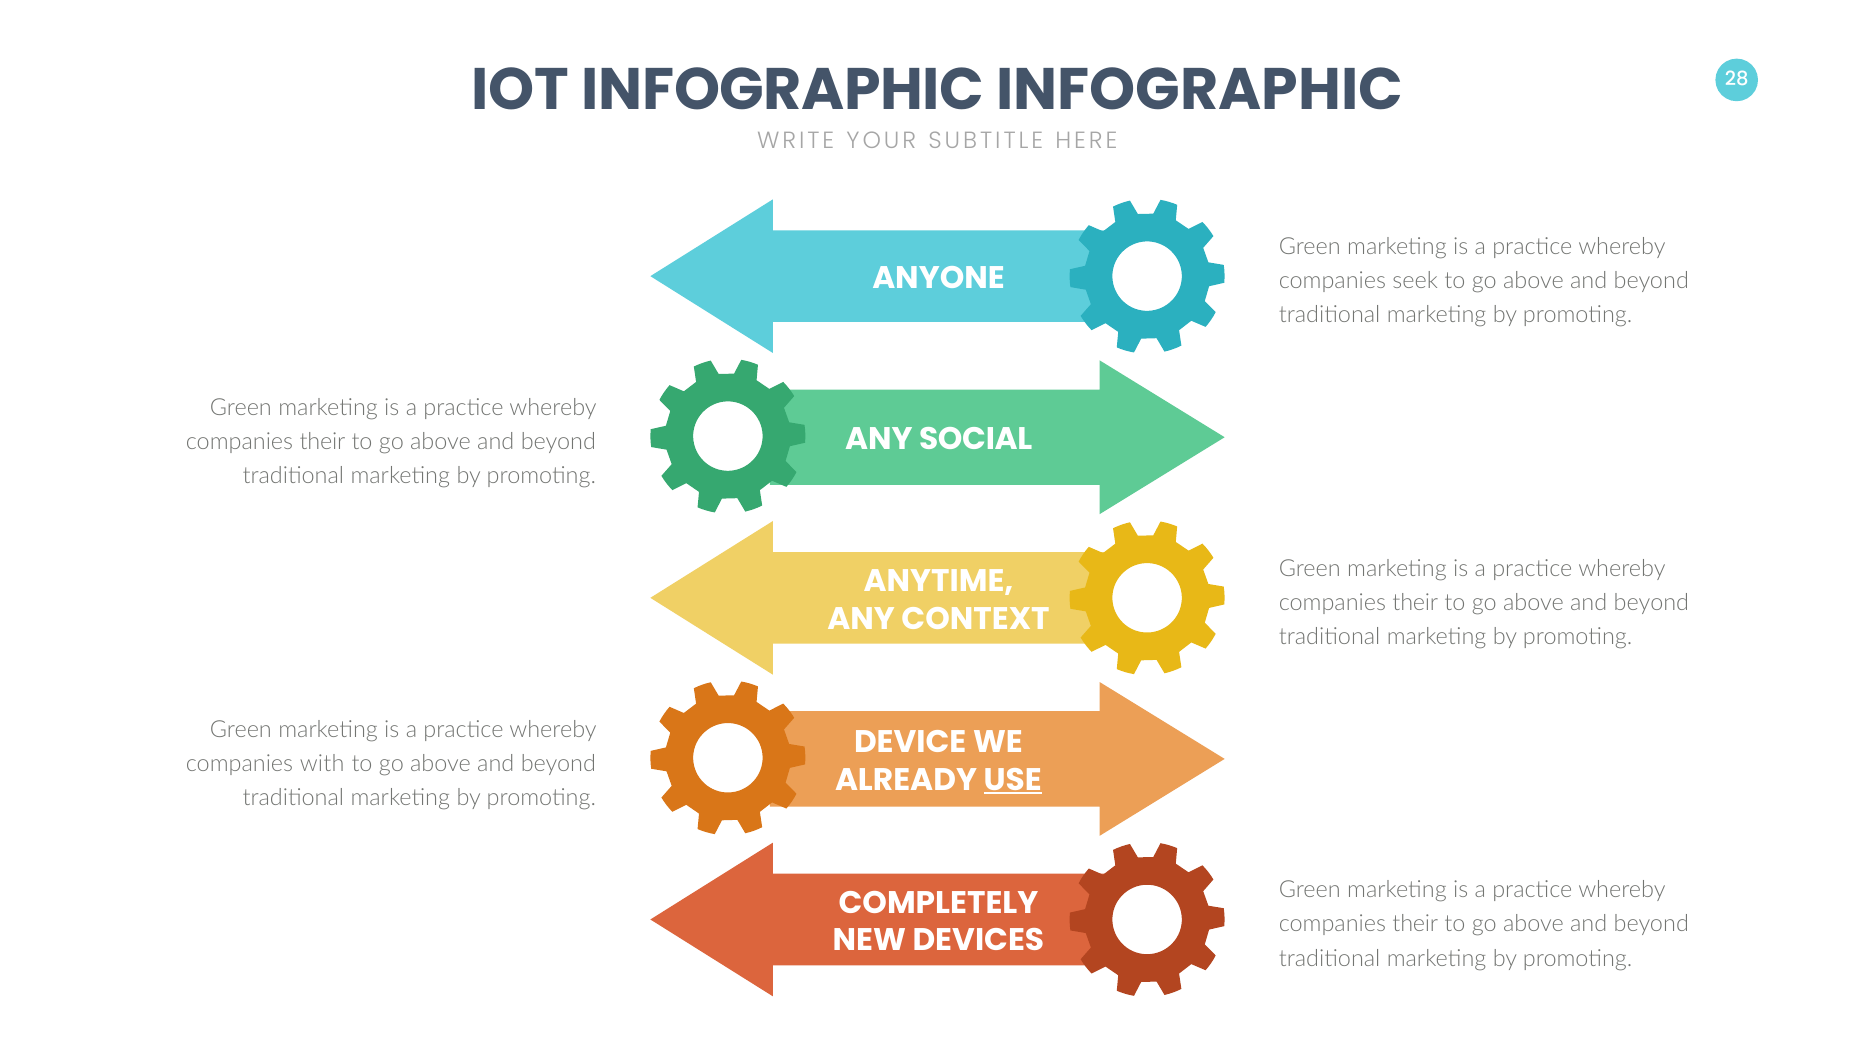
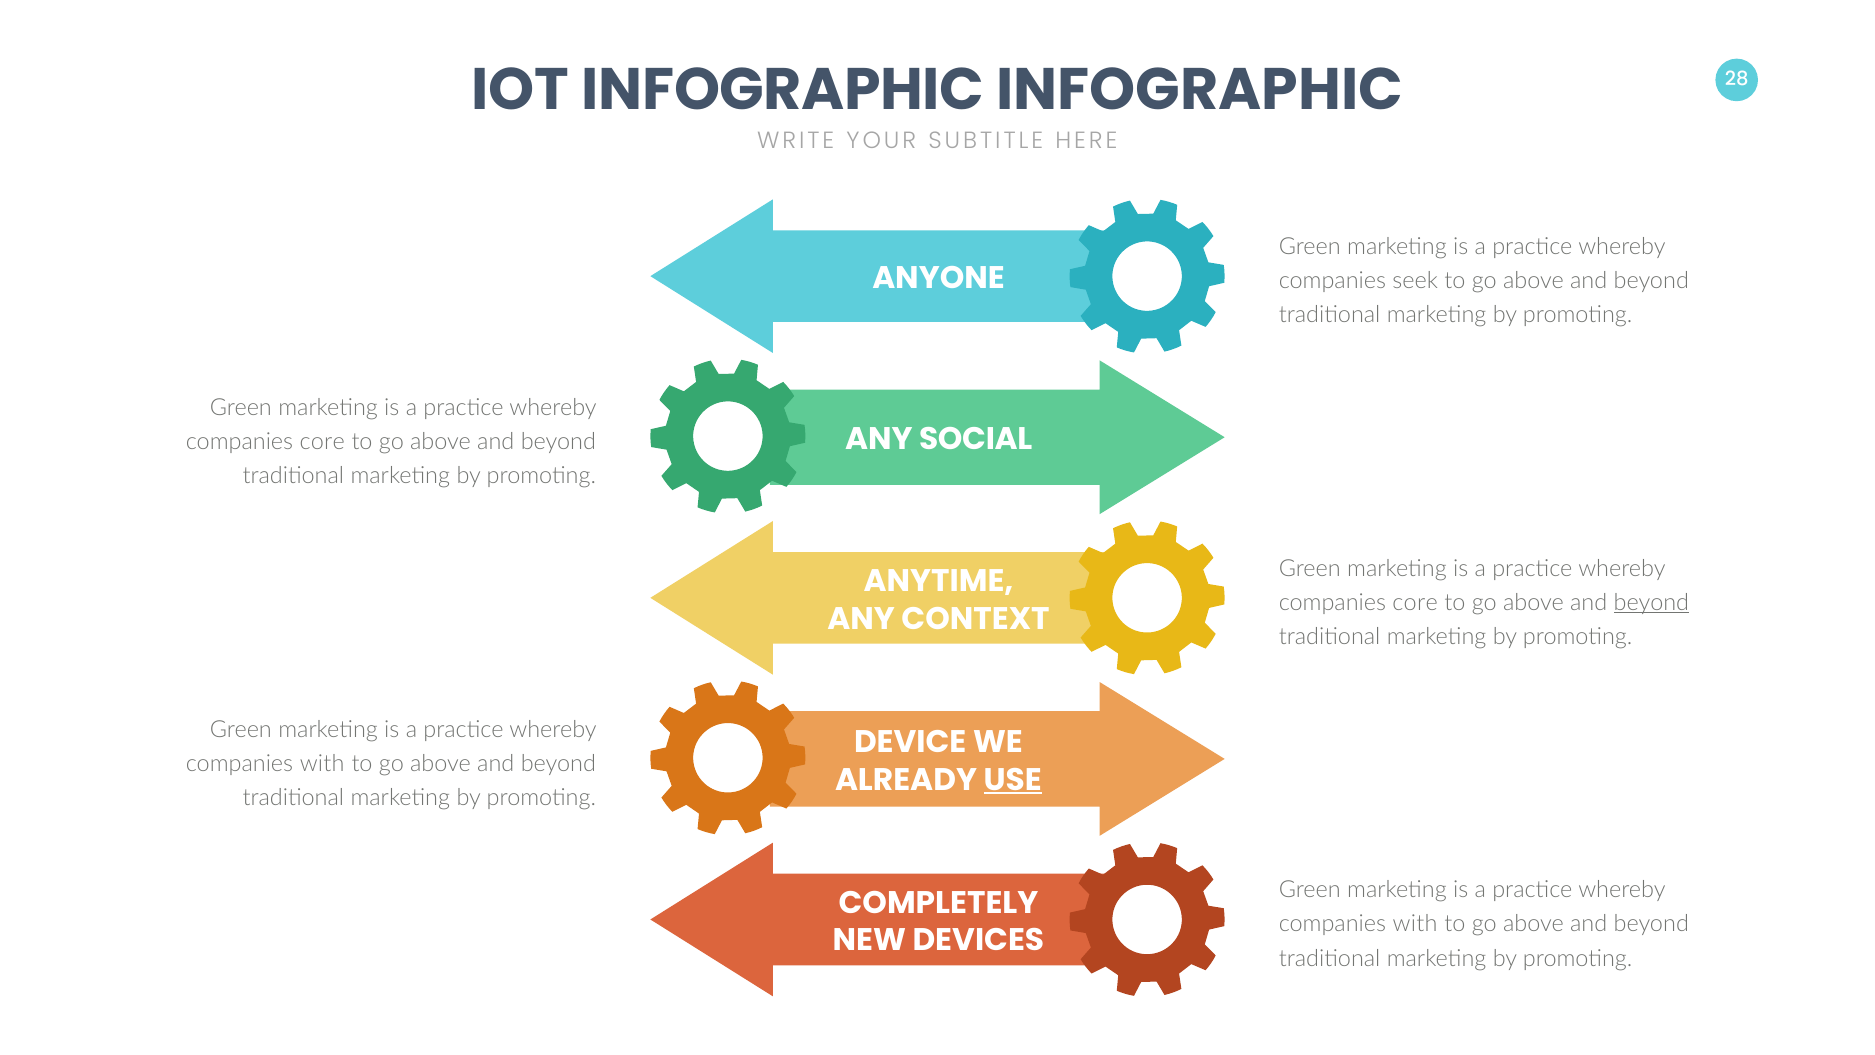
their at (322, 442): their -> core
their at (1415, 602): their -> core
beyond at (1651, 602) underline: none -> present
their at (1415, 924): their -> with
